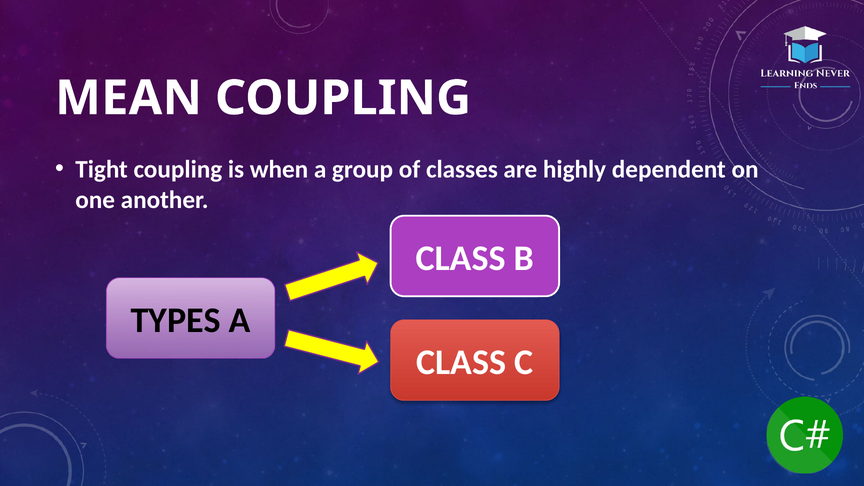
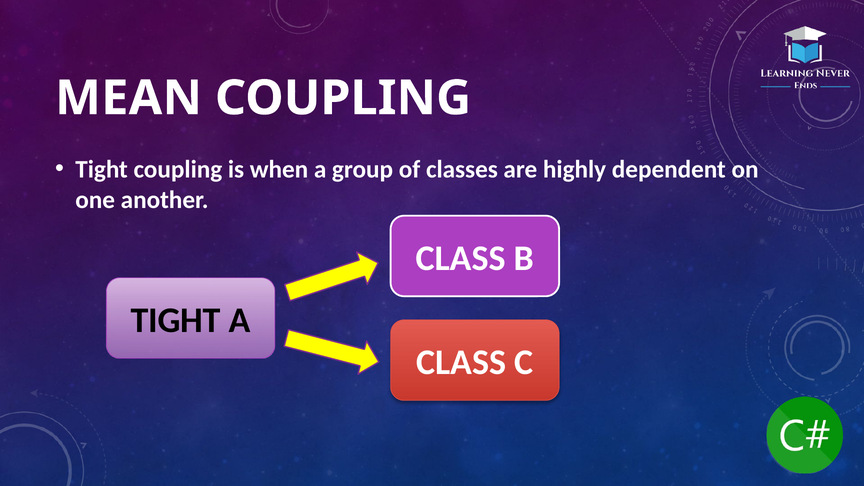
TYPES at (176, 320): TYPES -> TIGHT
